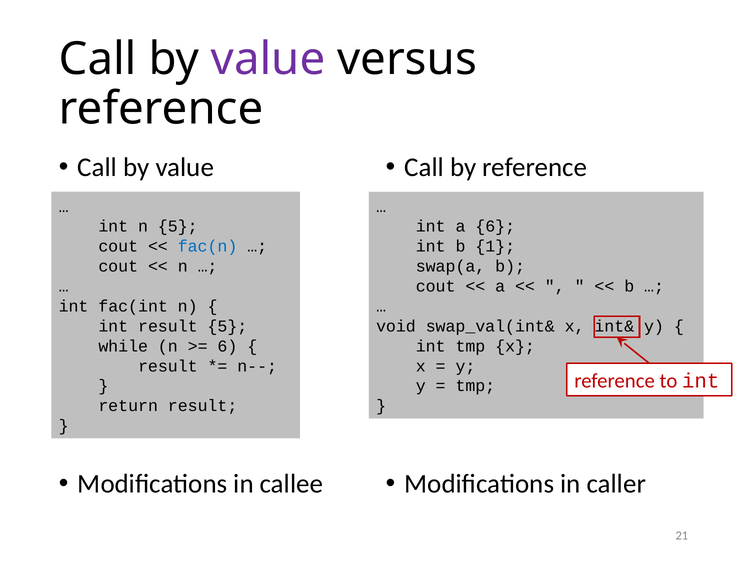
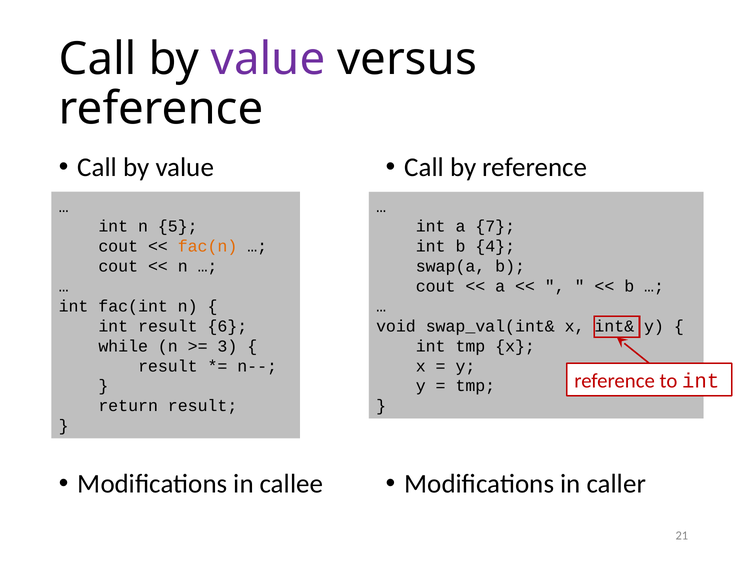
a 6: 6 -> 7
fac(n colour: blue -> orange
1: 1 -> 4
result 5: 5 -> 6
6 at (227, 346): 6 -> 3
